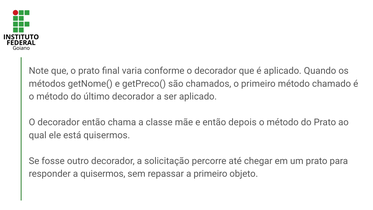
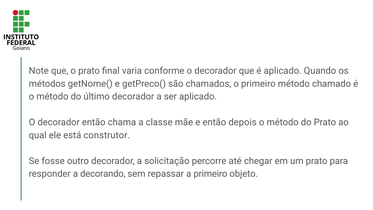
está quisermos: quisermos -> construtor
a quisermos: quisermos -> decorando
